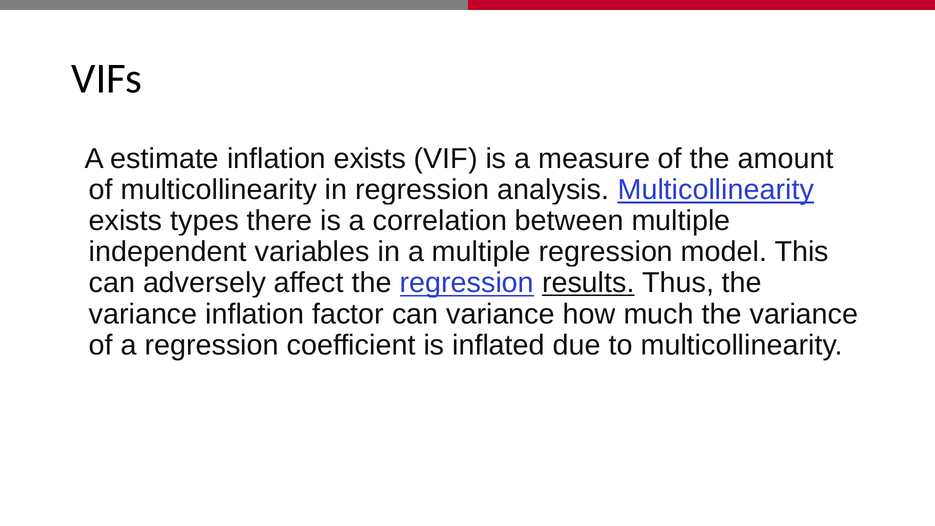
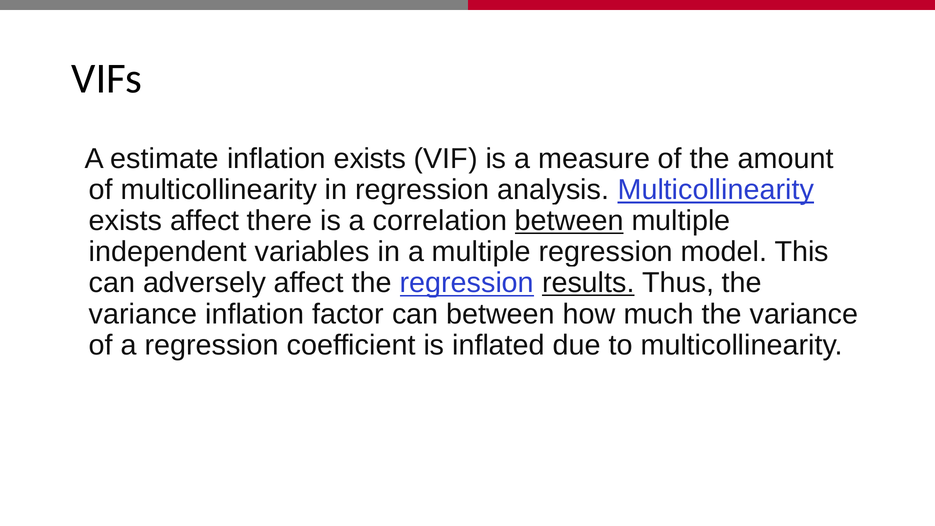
exists types: types -> affect
between at (569, 221) underline: none -> present
can variance: variance -> between
